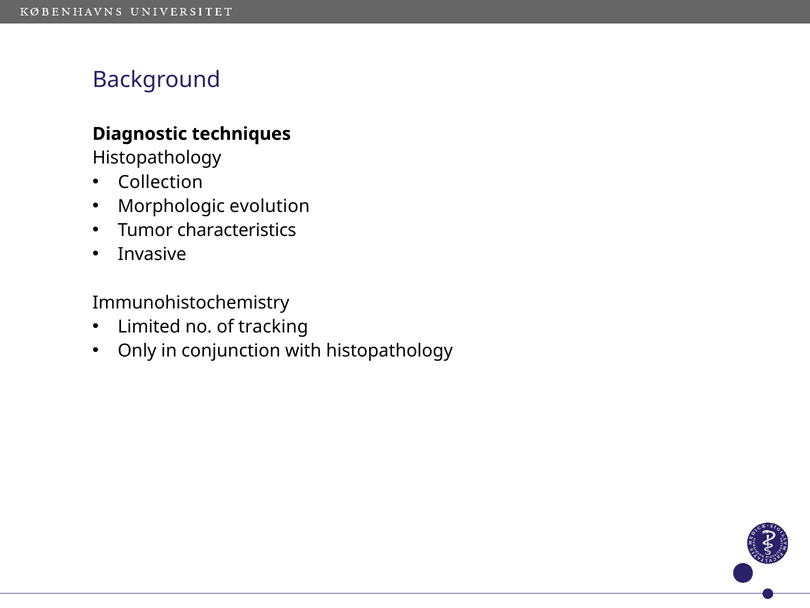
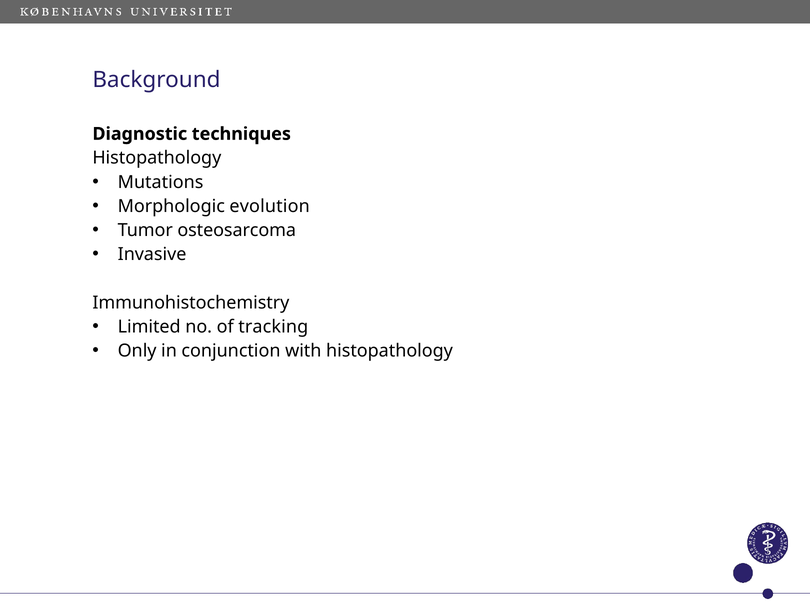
Collection: Collection -> Mutations
characteristics: characteristics -> osteosarcoma
